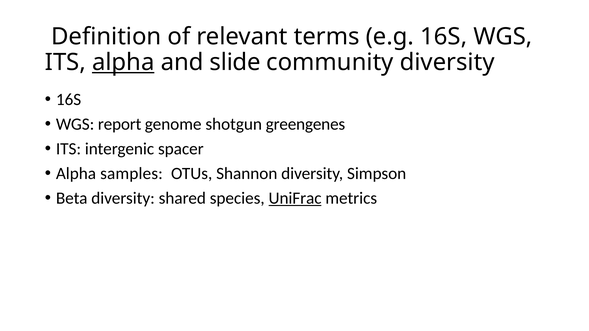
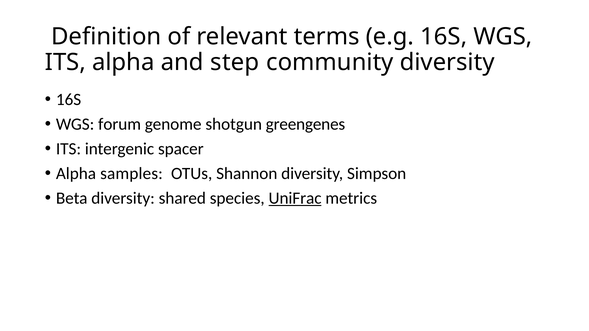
alpha at (123, 62) underline: present -> none
slide: slide -> step
report: report -> forum
